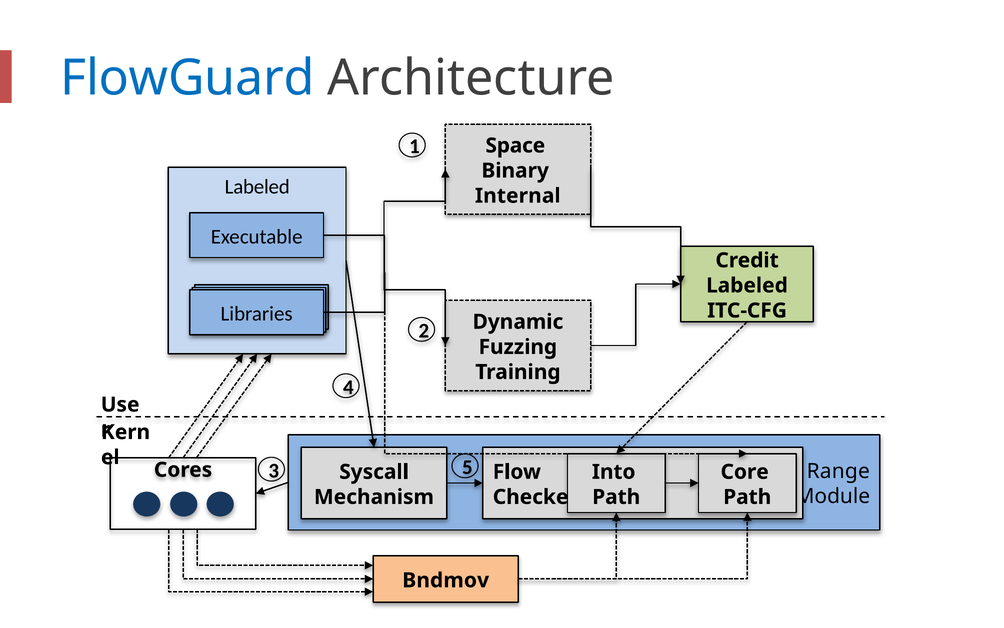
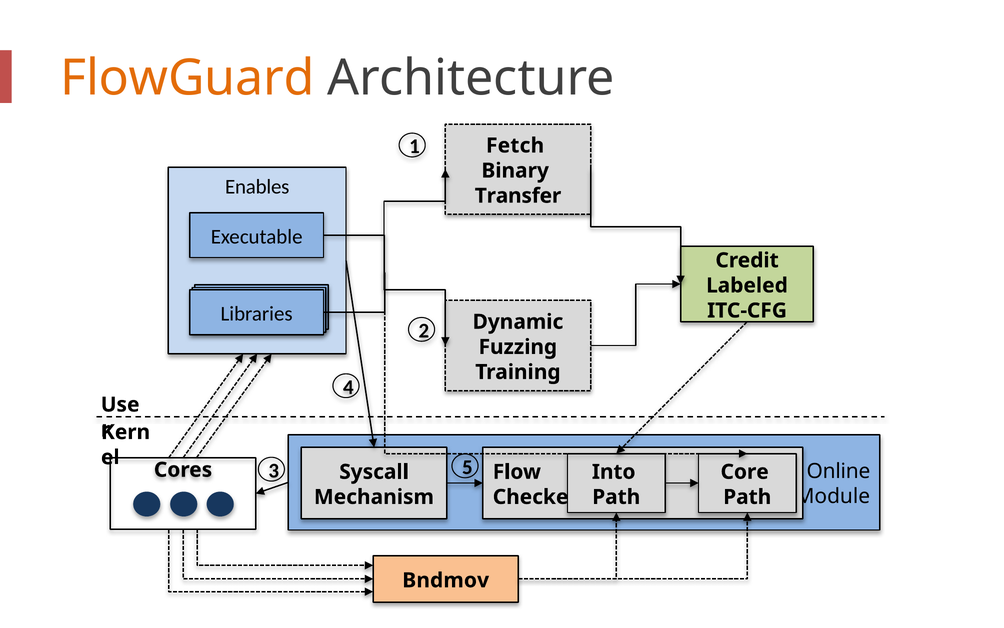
FlowGuard colour: blue -> orange
Space: Space -> Fetch
Labeled at (257, 186): Labeled -> Enables
Internal: Internal -> Transfer
Range: Range -> Online
